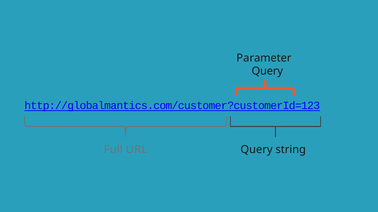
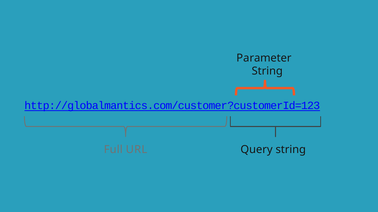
Query at (267, 71): Query -> String
